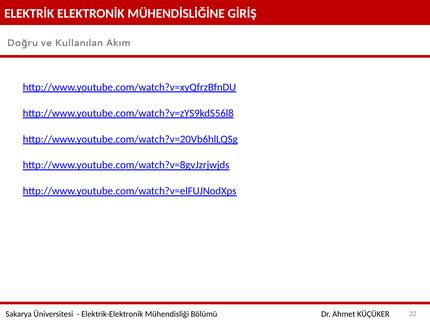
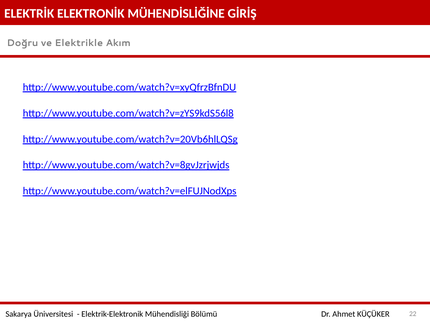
Kullanılan: Kullanılan -> Elektrikle
